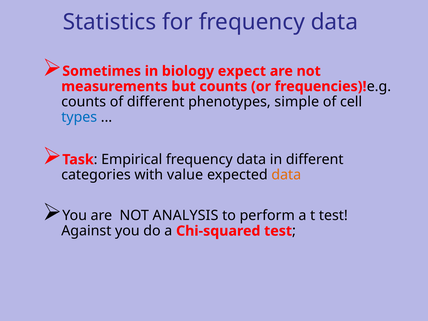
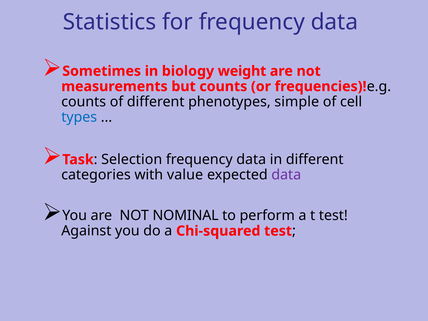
expect: expect -> weight
Empirical: Empirical -> Selection
data at (286, 175) colour: orange -> purple
ANALYSIS: ANALYSIS -> NOMINAL
